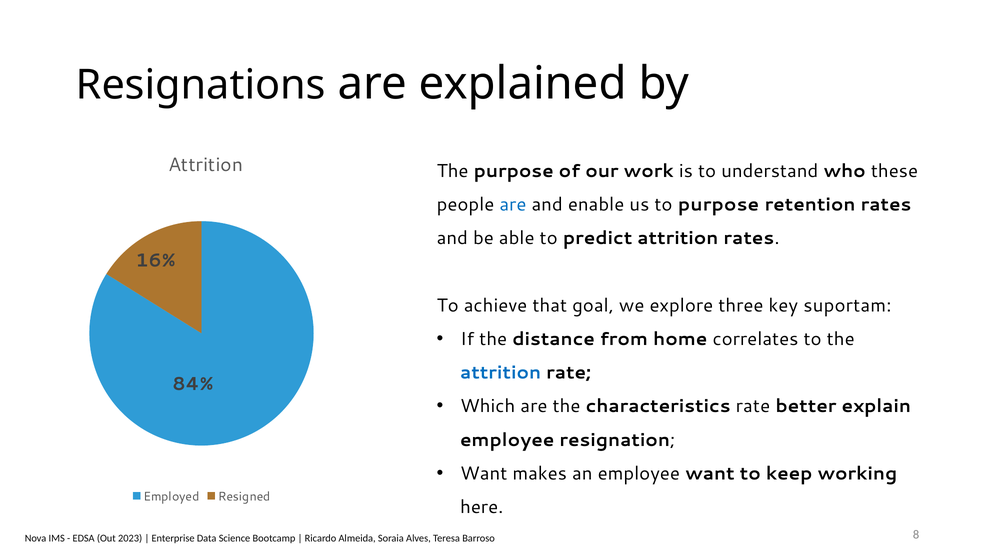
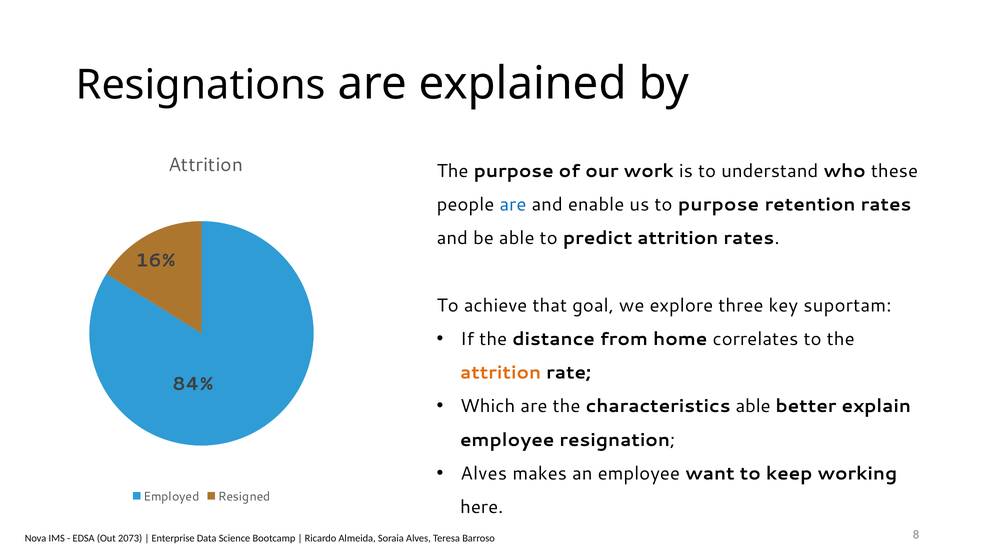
attrition at (501, 372) colour: blue -> orange
characteristics rate: rate -> able
Want at (484, 473): Want -> Alves
2023: 2023 -> 2073
